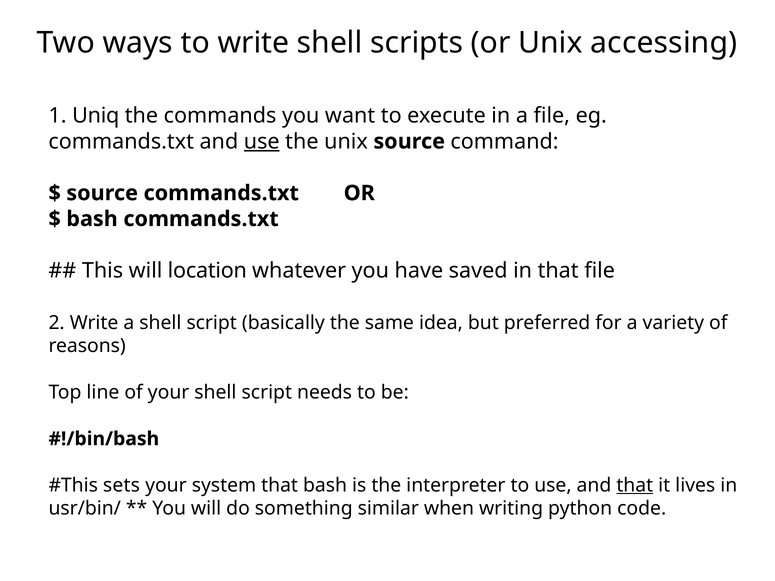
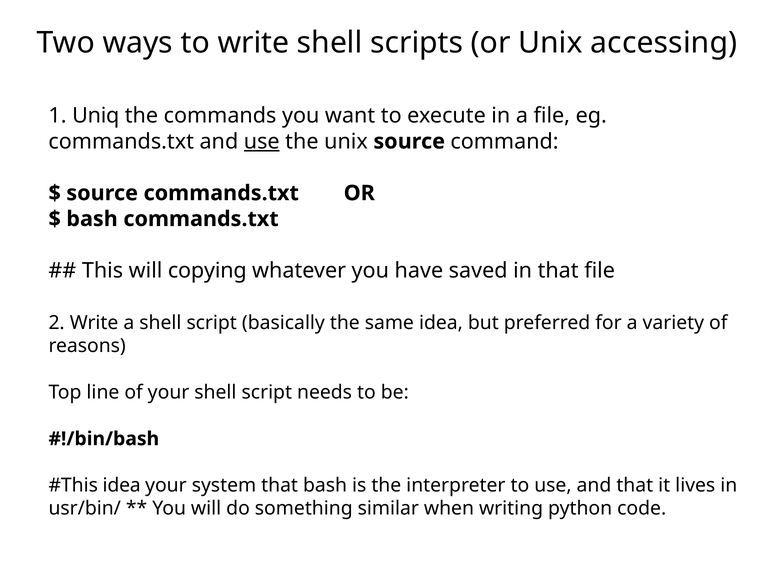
location: location -> copying
sets at (121, 486): sets -> idea
that at (635, 486) underline: present -> none
